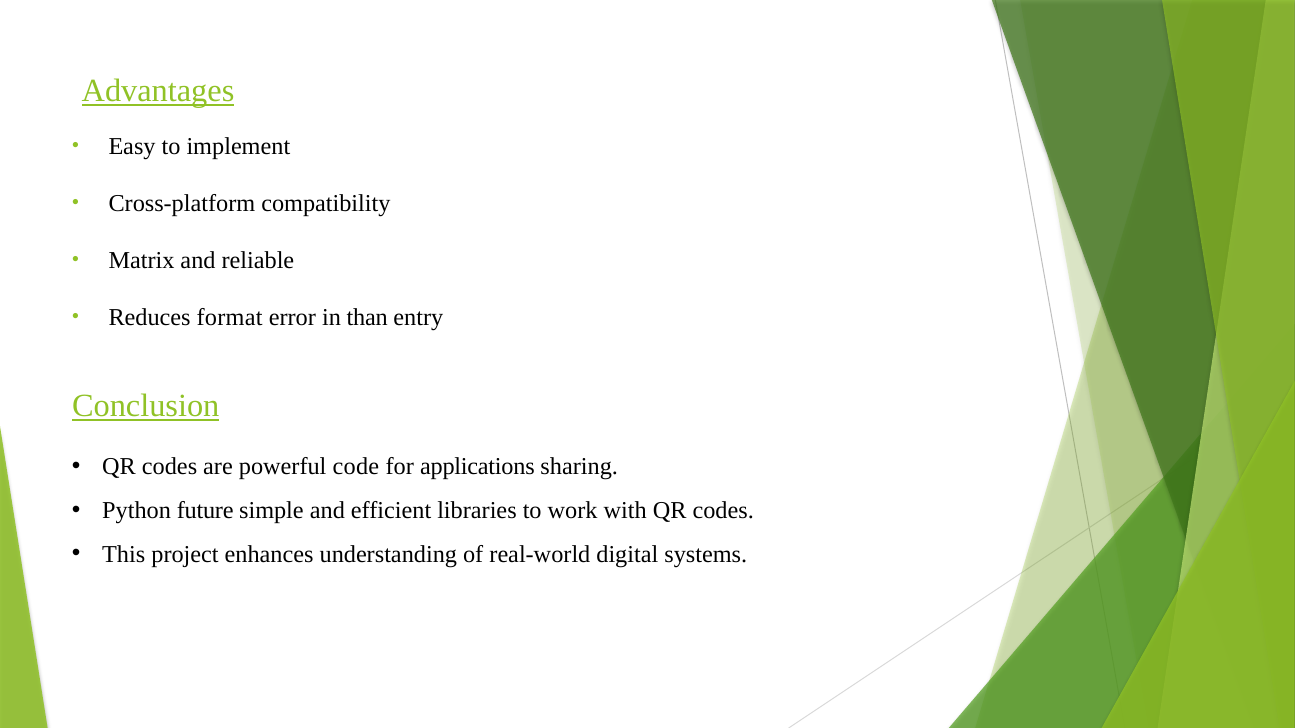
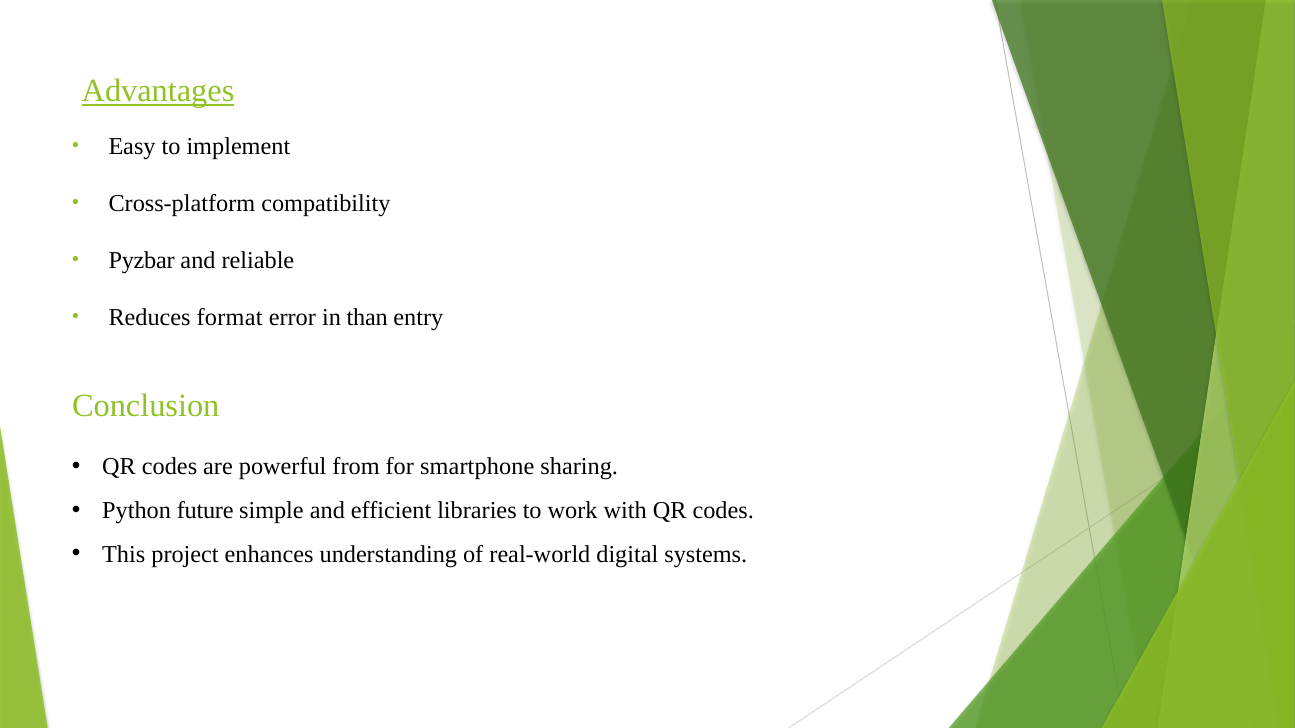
Matrix: Matrix -> Pyzbar
Conclusion underline: present -> none
code: code -> from
applications: applications -> smartphone
